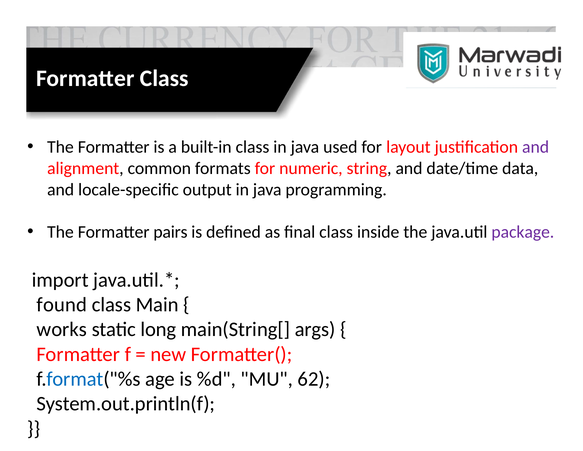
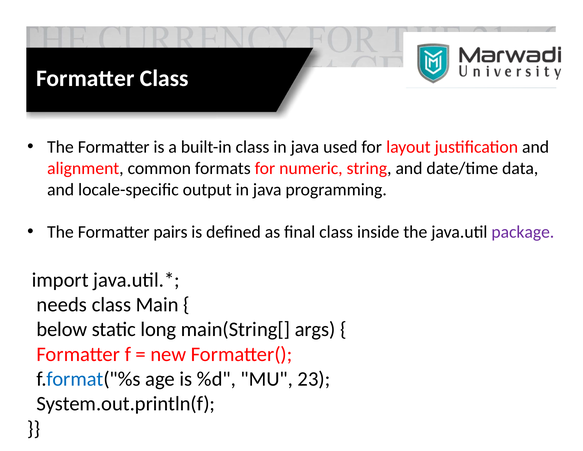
and at (536, 147) colour: purple -> black
found: found -> needs
works: works -> below
62: 62 -> 23
